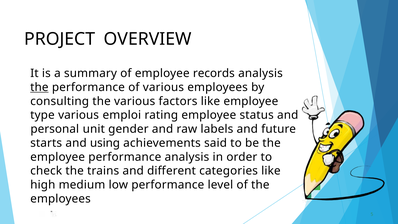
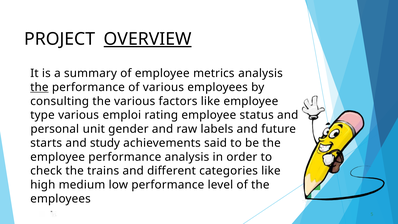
OVERVIEW underline: none -> present
records: records -> metrics
using: using -> study
